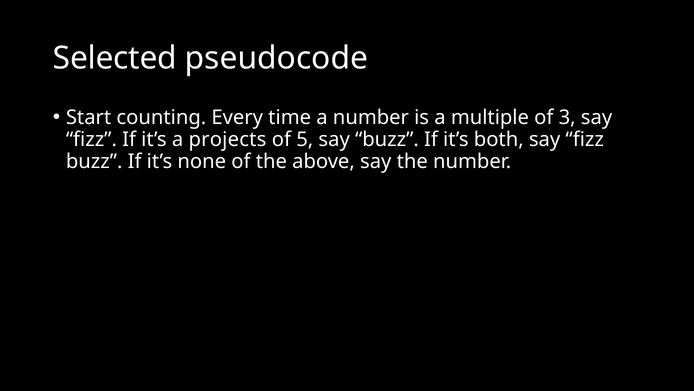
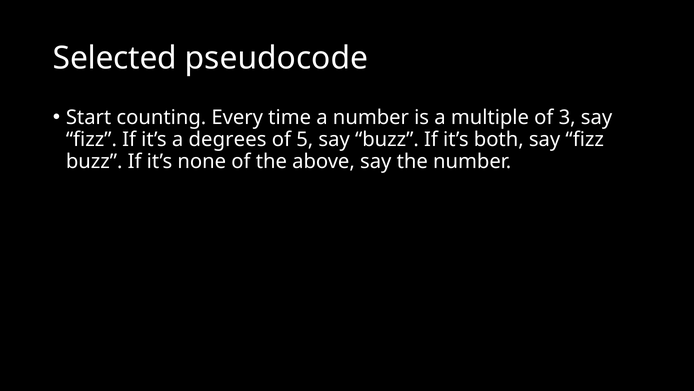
projects: projects -> degrees
